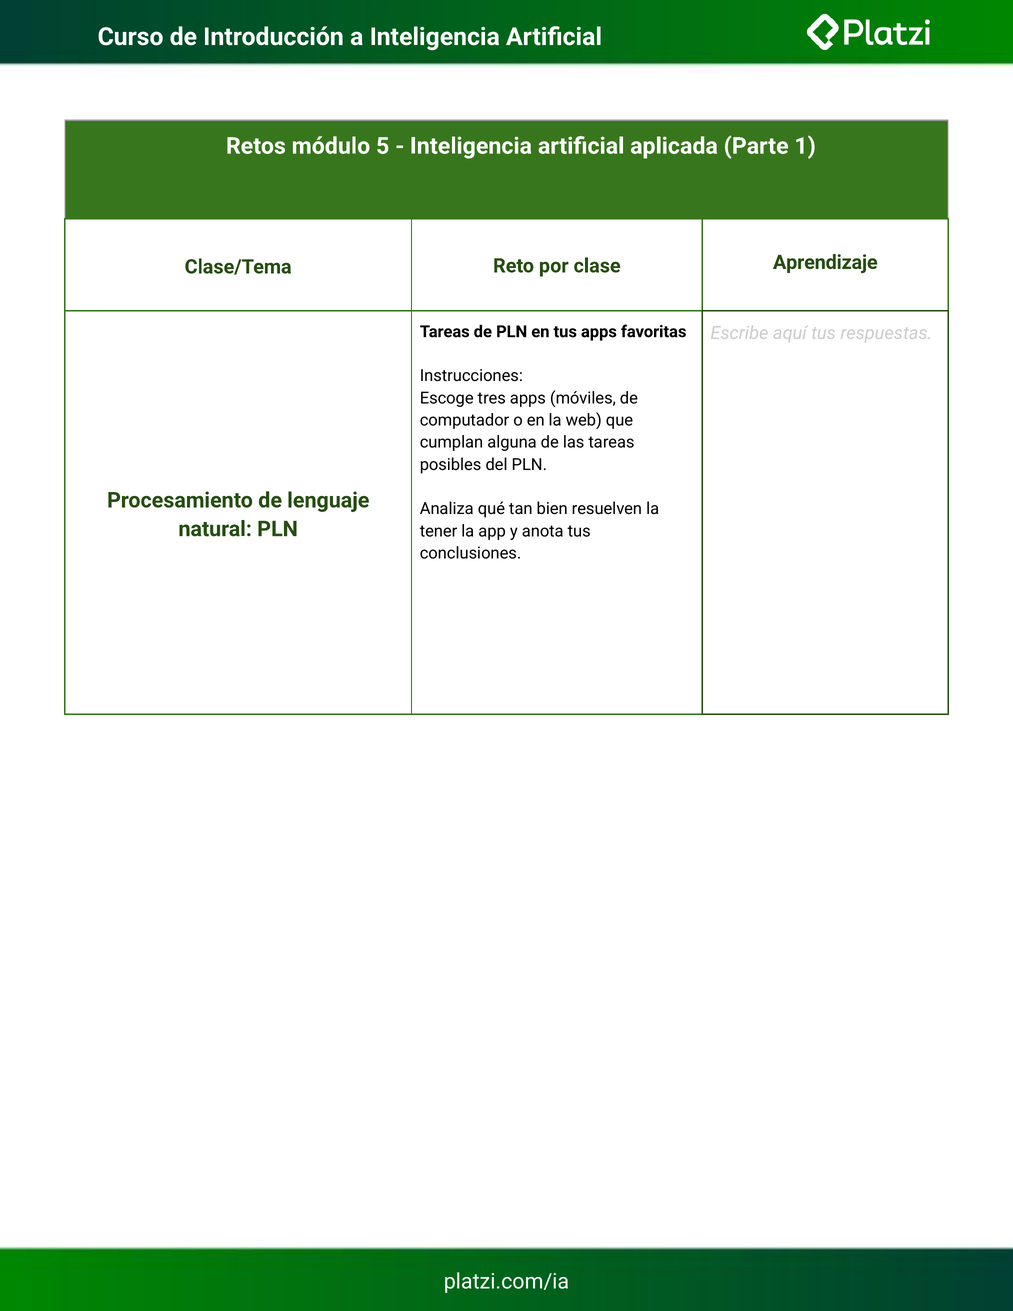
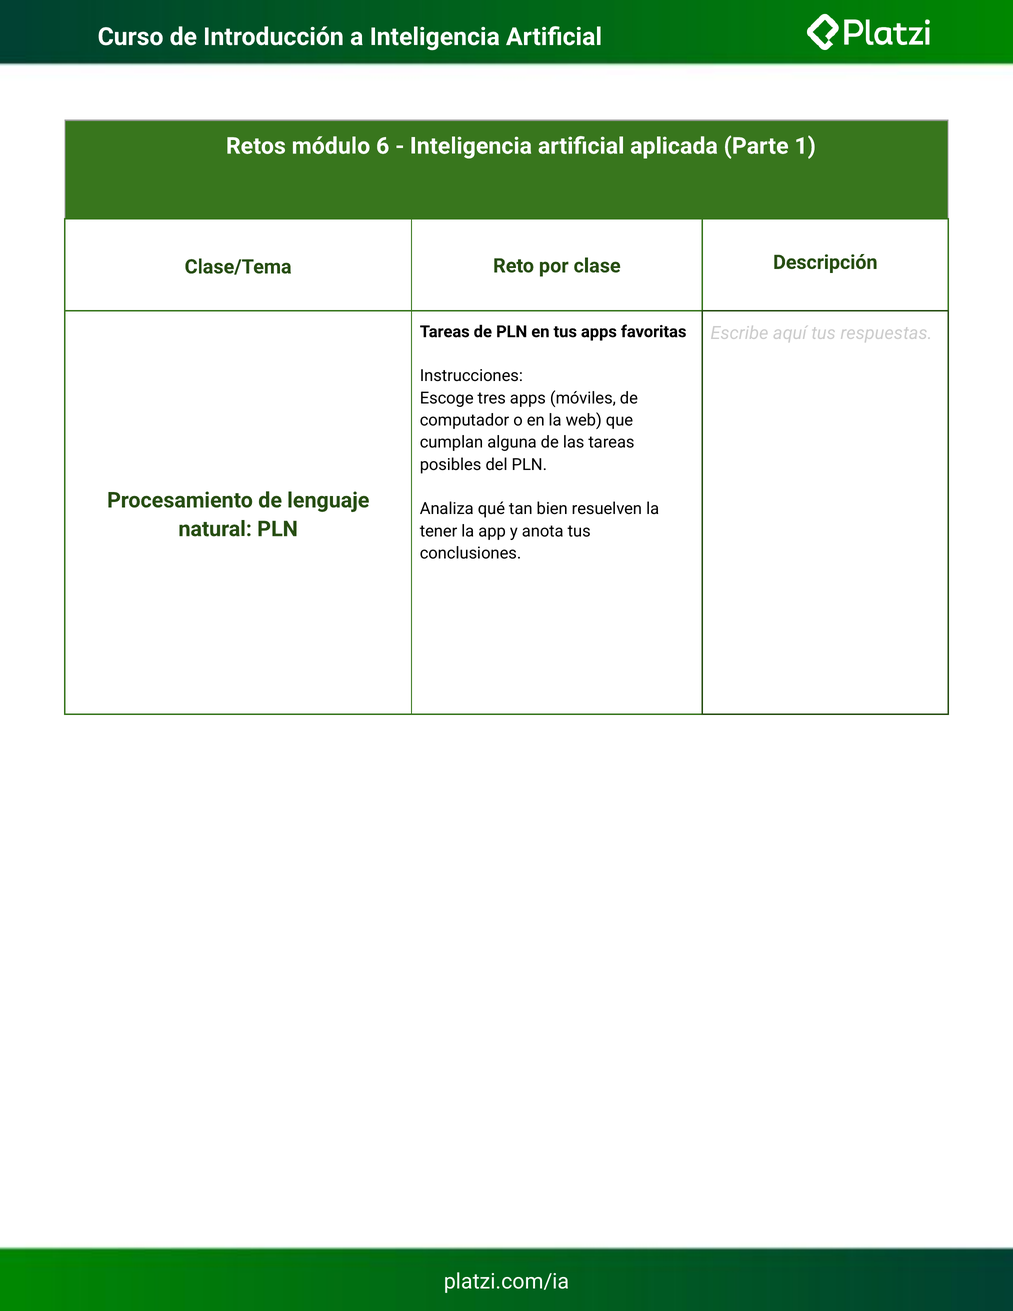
5: 5 -> 6
Aprendizaje: Aprendizaje -> Descripción
